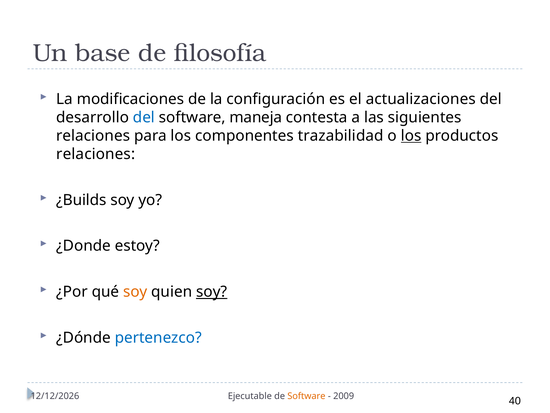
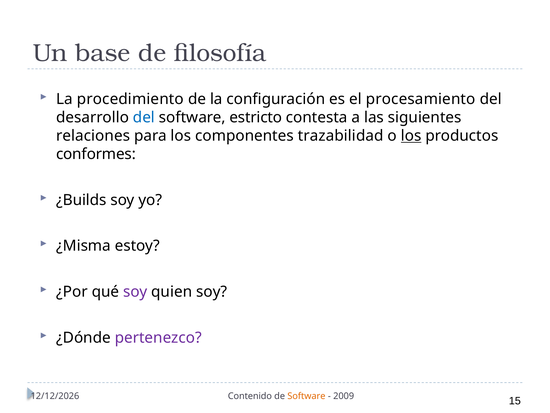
modificaciones: modificaciones -> procedimiento
actualizaciones: actualizaciones -> procesamiento
maneja: maneja -> estricto
relaciones at (96, 154): relaciones -> conformes
¿Donde: ¿Donde -> ¿Misma
soy at (135, 292) colour: orange -> purple
soy at (212, 292) underline: present -> none
pertenezco colour: blue -> purple
Ejecutable: Ejecutable -> Contenido
40: 40 -> 15
